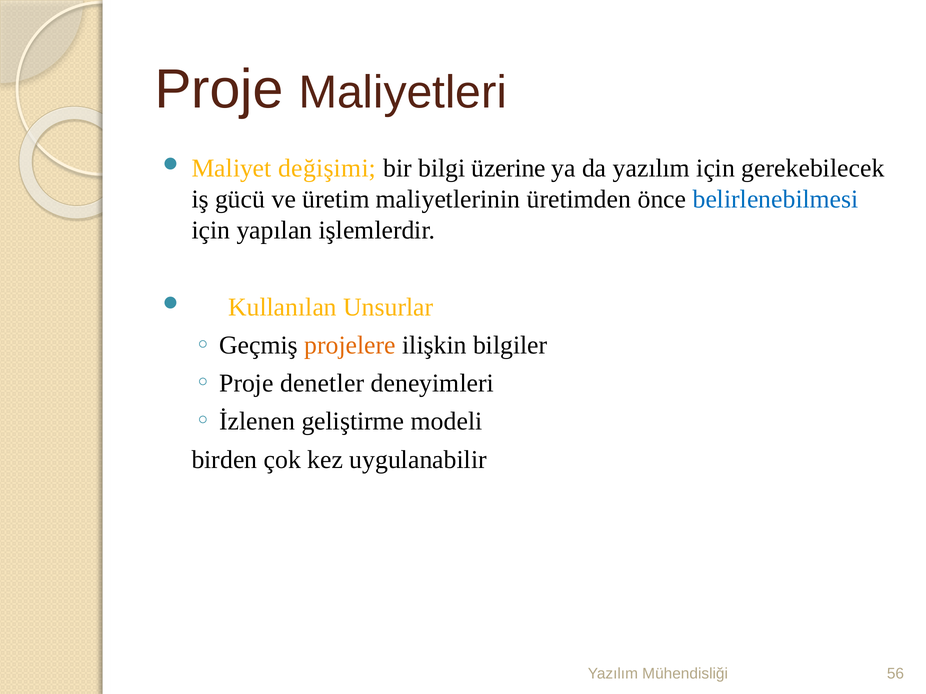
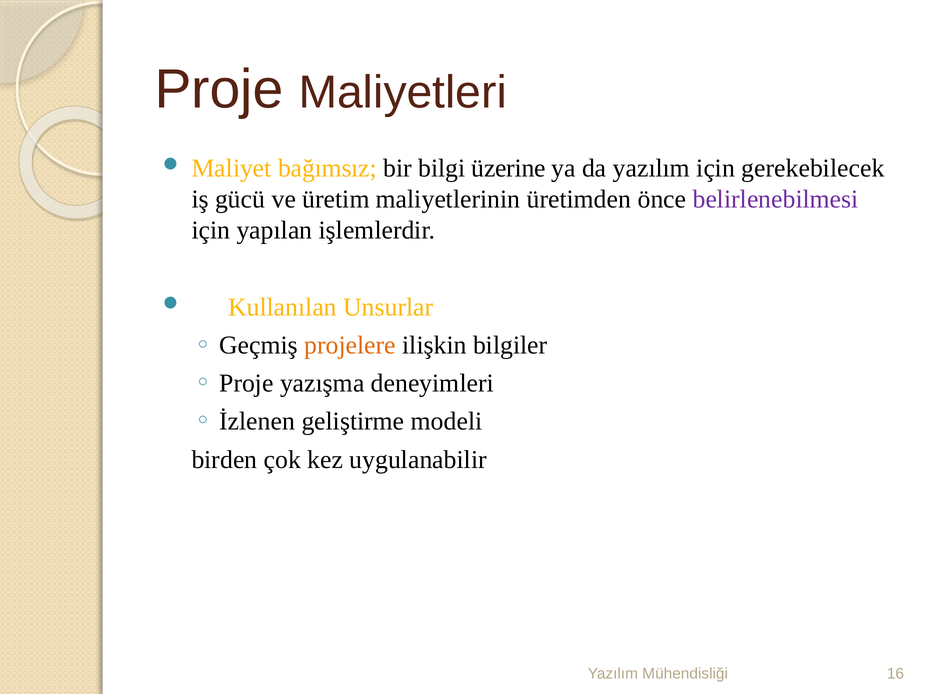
değişimi: değişimi -> bağımsız
belirlenebilmesi colour: blue -> purple
denetler: denetler -> yazışma
56: 56 -> 16
